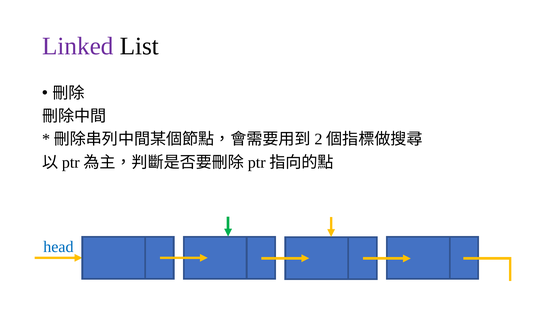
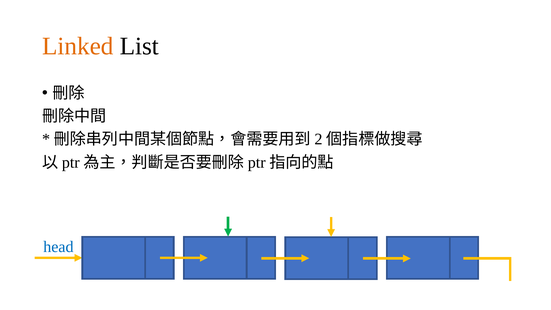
Linked colour: purple -> orange
